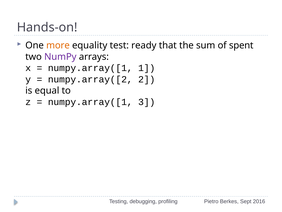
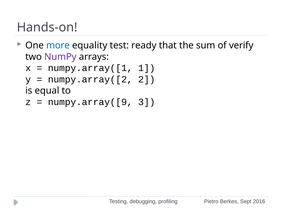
more colour: orange -> blue
spent: spent -> verify
numpy.array([1 at (90, 102): numpy.array([1 -> numpy.array([9
